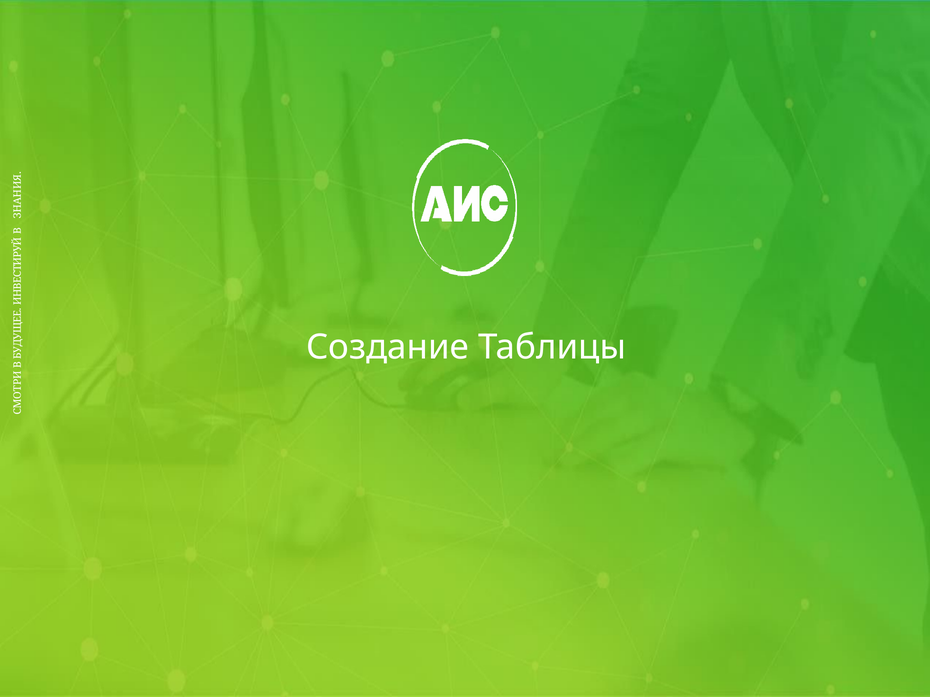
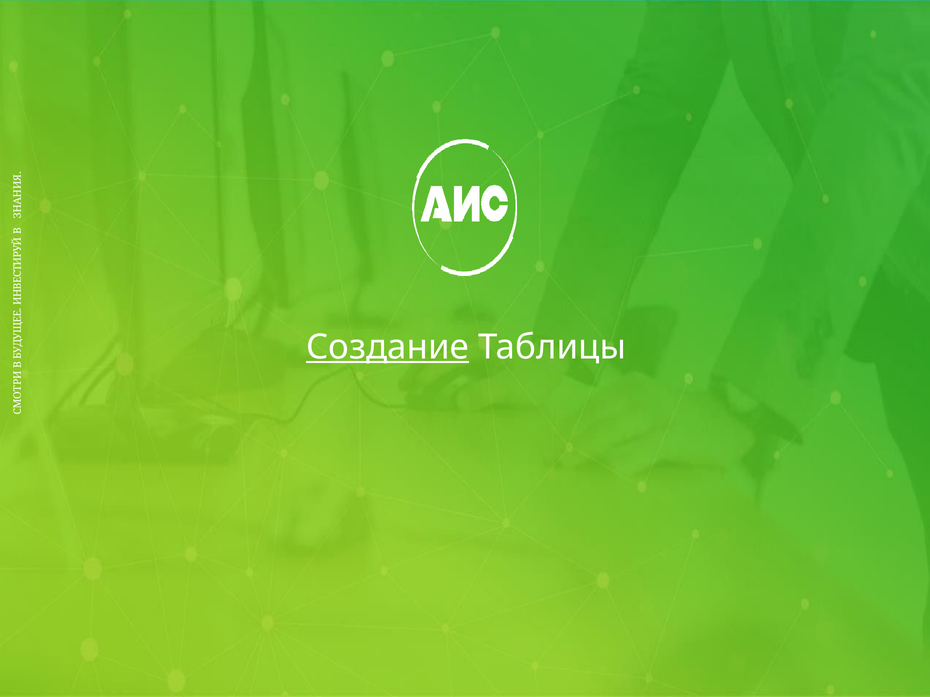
Создание underline: none -> present
